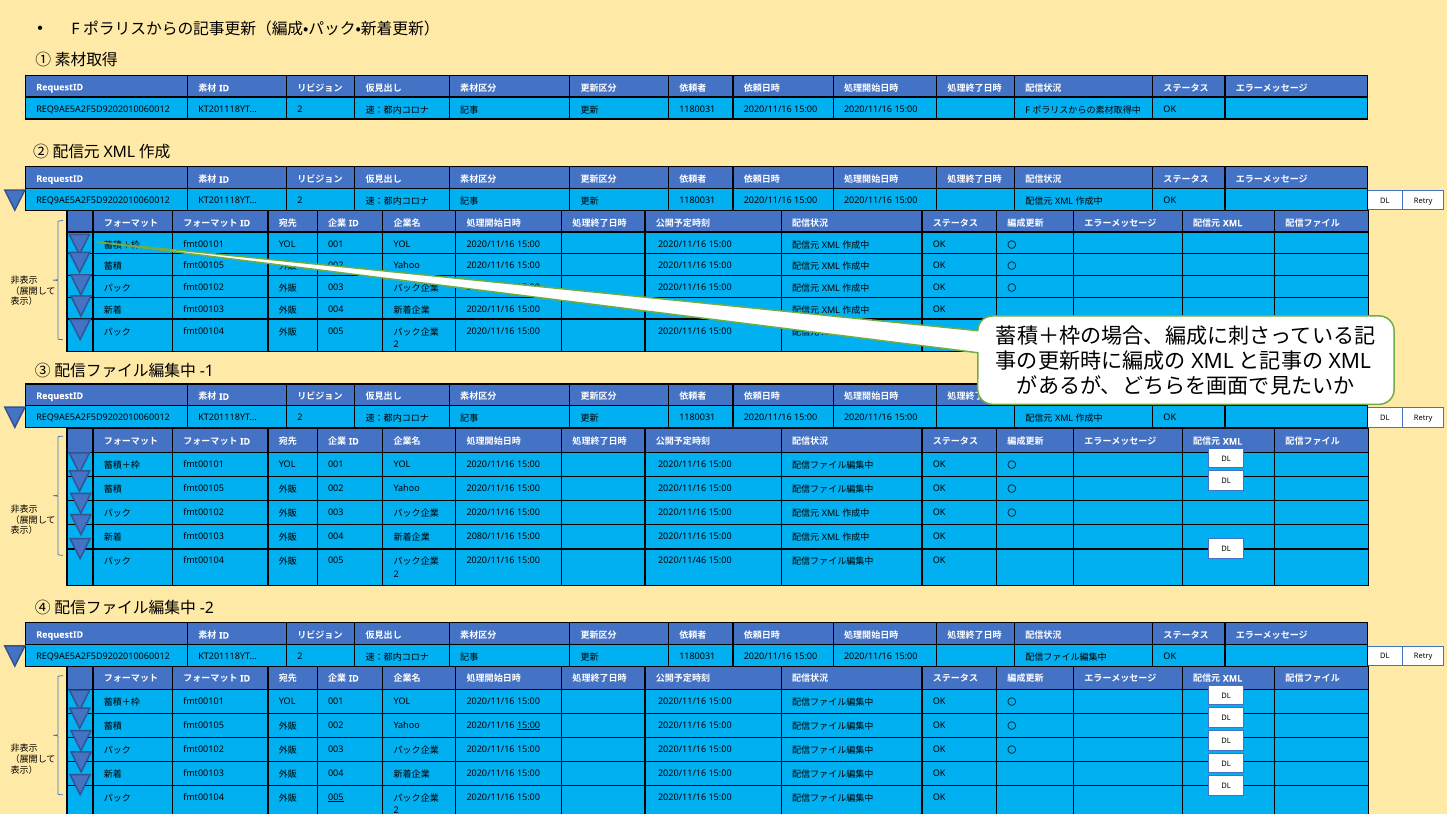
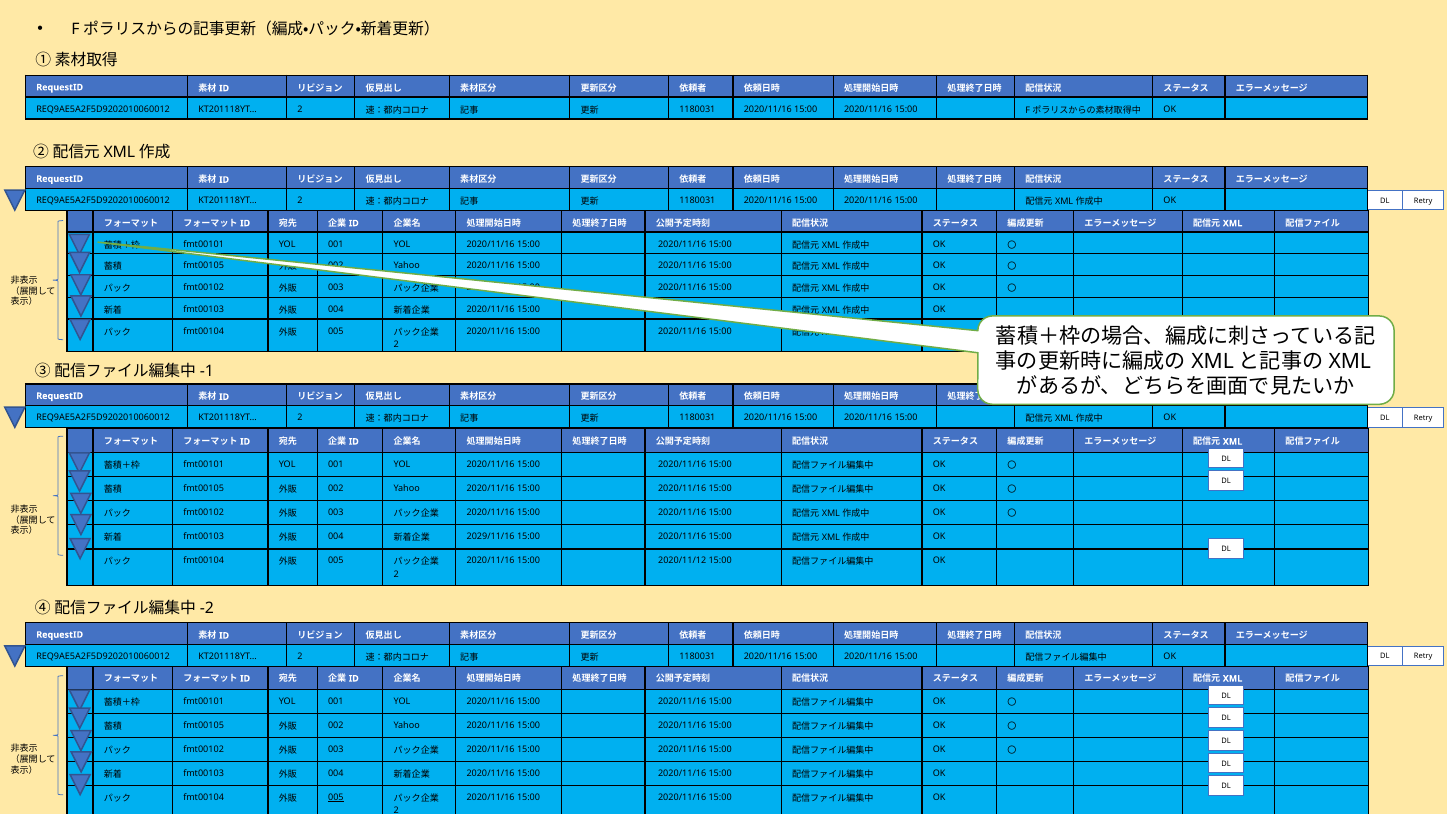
2080/11/16: 2080/11/16 -> 2029/11/16
2020/11/46: 2020/11/46 -> 2020/11/12
15:00 at (529, 726) underline: present -> none
